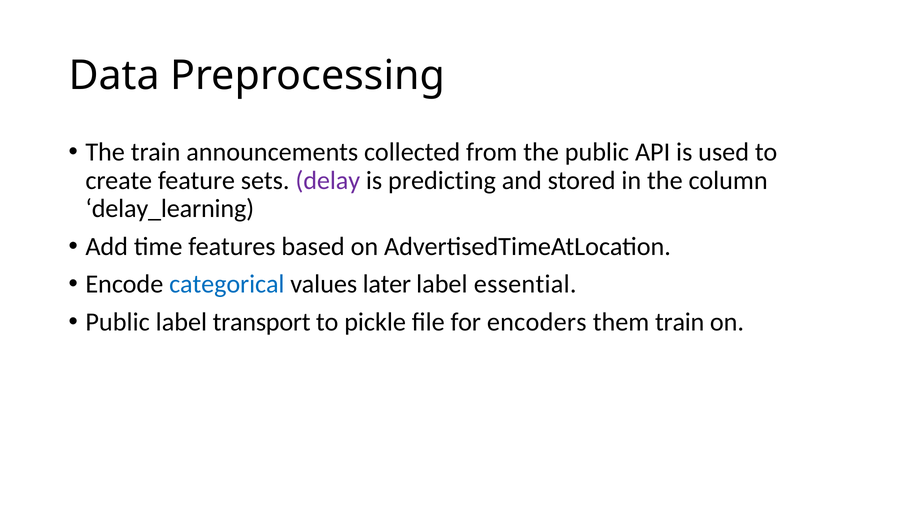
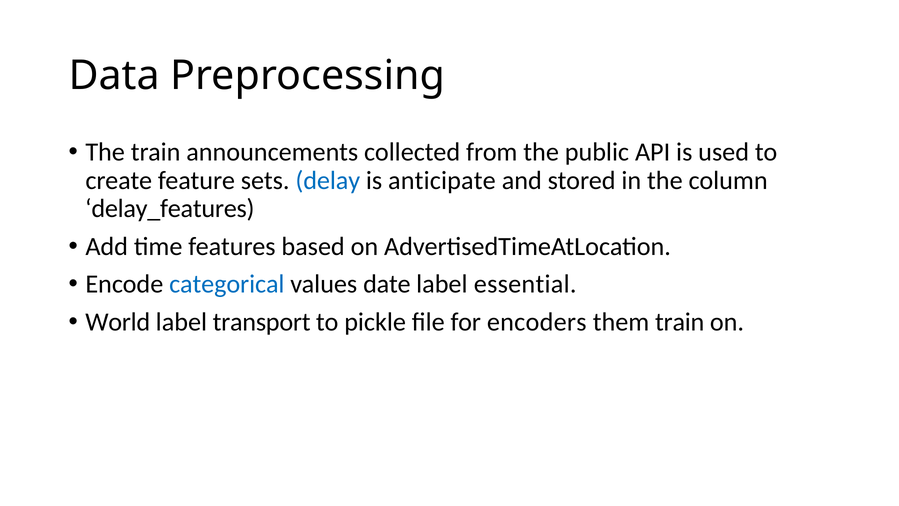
delay colour: purple -> blue
predicting: predicting -> anticipate
delay_learning: delay_learning -> delay_features
later: later -> date
Public at (118, 322): Public -> World
